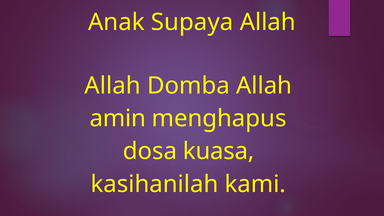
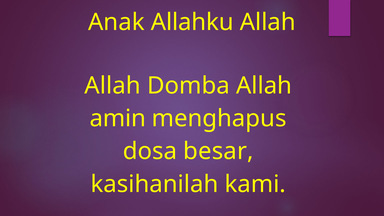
Supaya: Supaya -> Allahku
kuasa: kuasa -> besar
